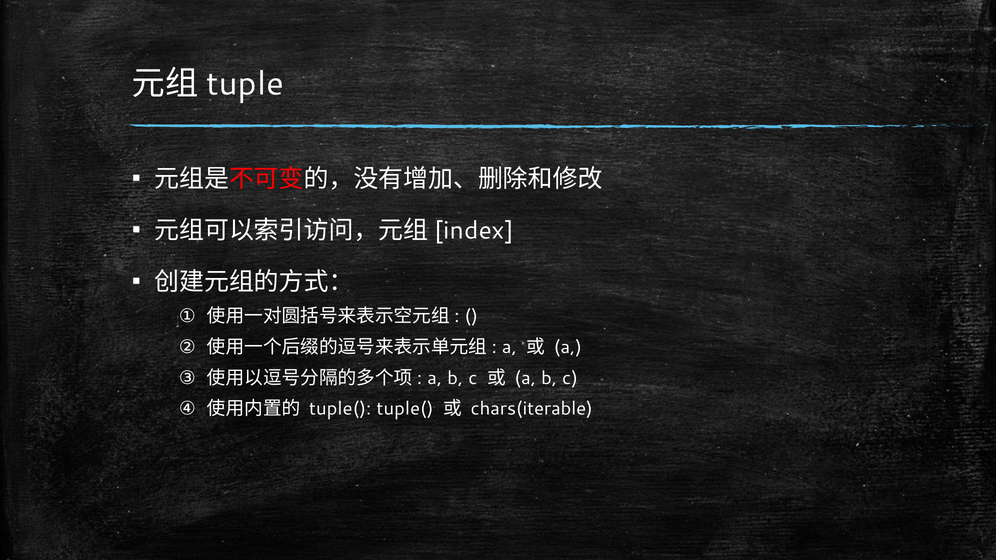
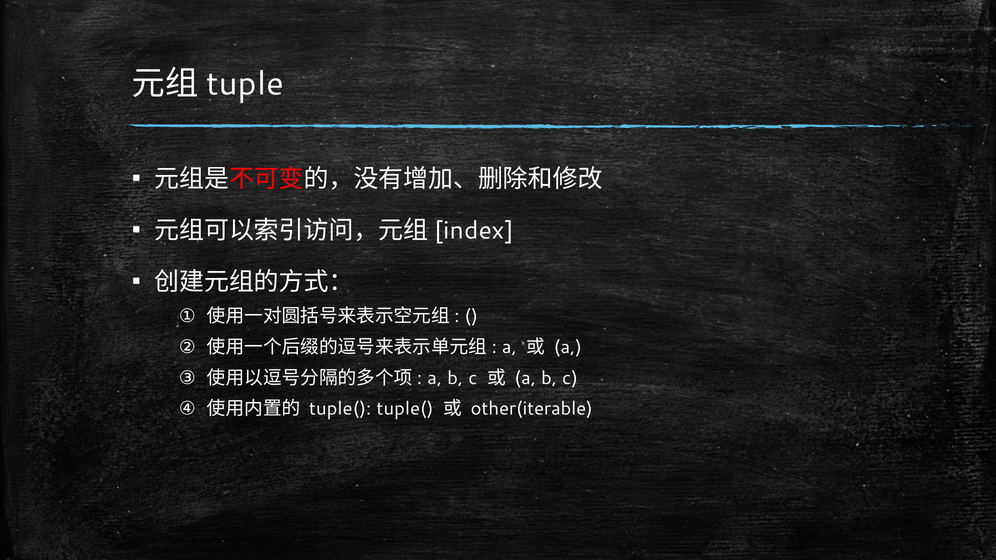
chars(iterable: chars(iterable -> other(iterable
